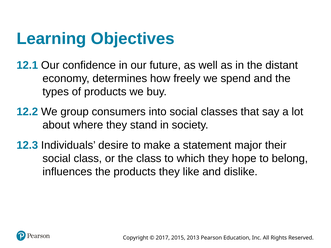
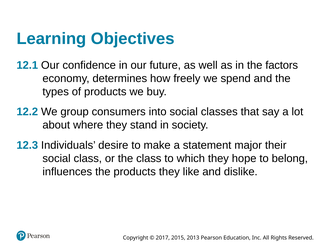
distant: distant -> factors
